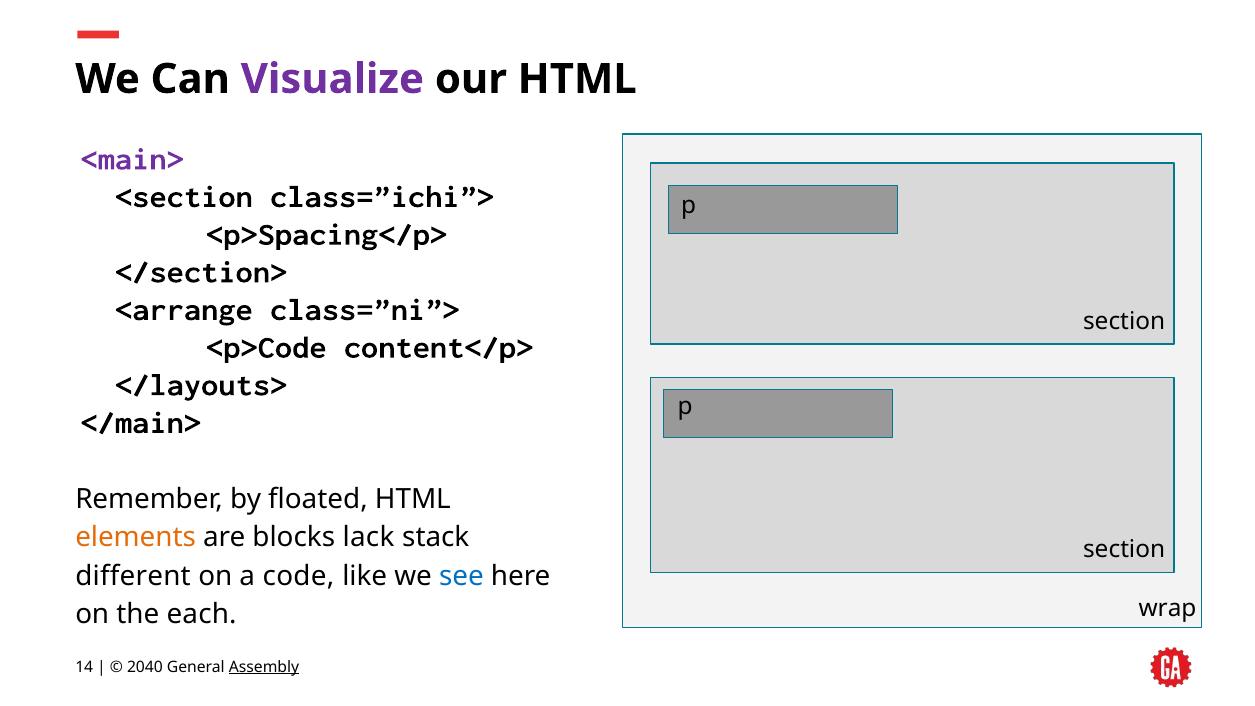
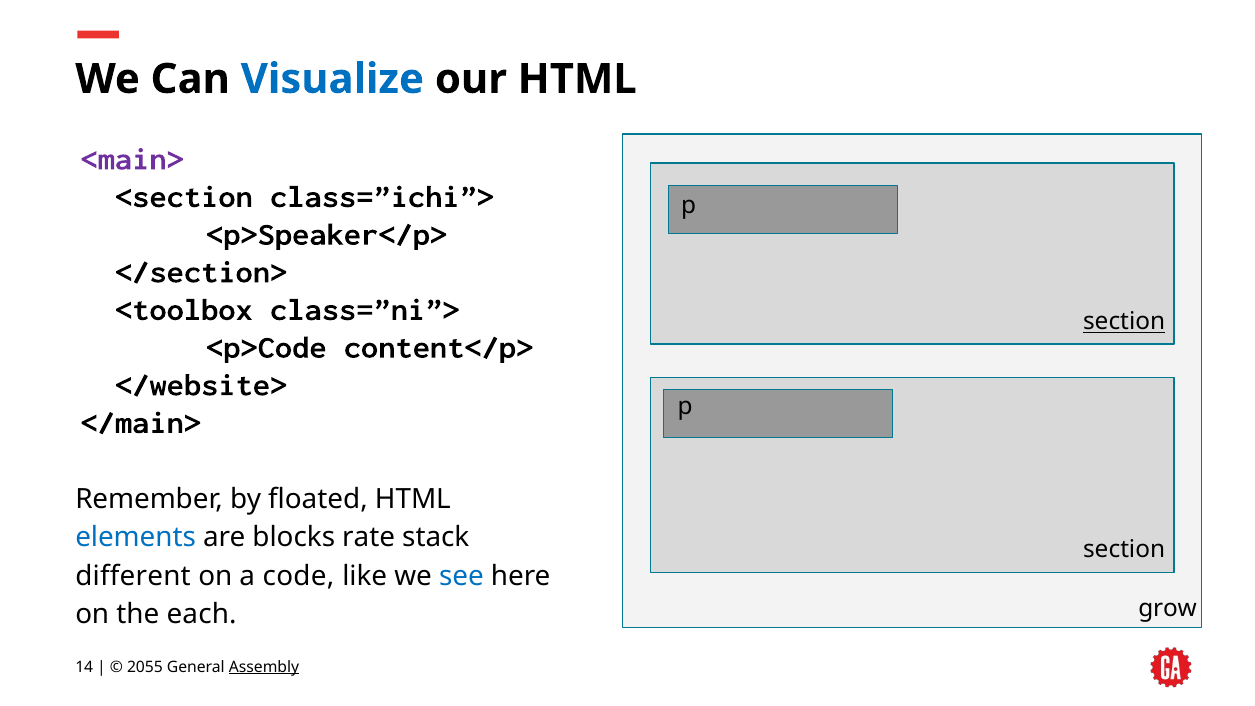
Visualize colour: purple -> blue
<p>Spacing</p>: <p>Spacing</p> -> <p>Speaker</p>
<arrange: <arrange -> <toolbox
section at (1124, 322) underline: none -> present
</layouts>: </layouts> -> </website>
elements colour: orange -> blue
lack: lack -> rate
wrap: wrap -> grow
2040: 2040 -> 2055
